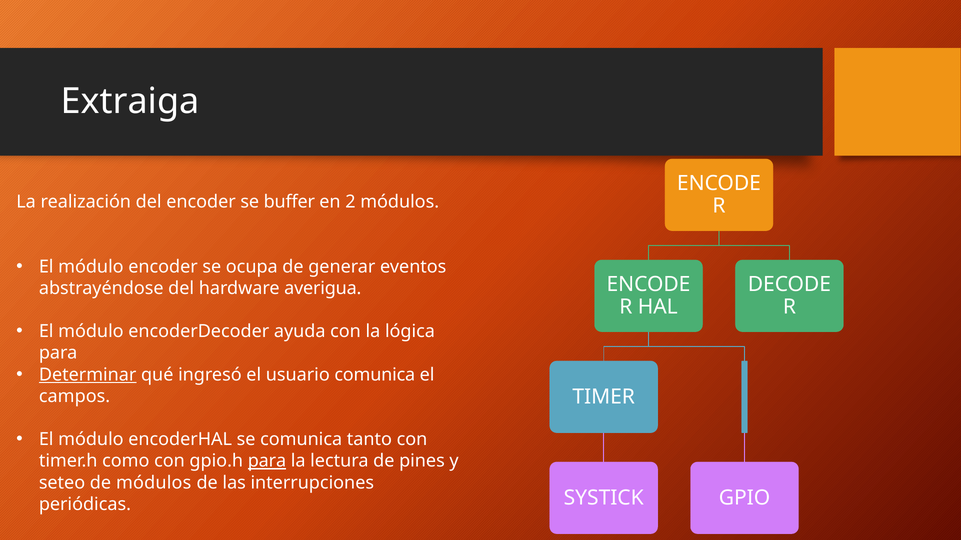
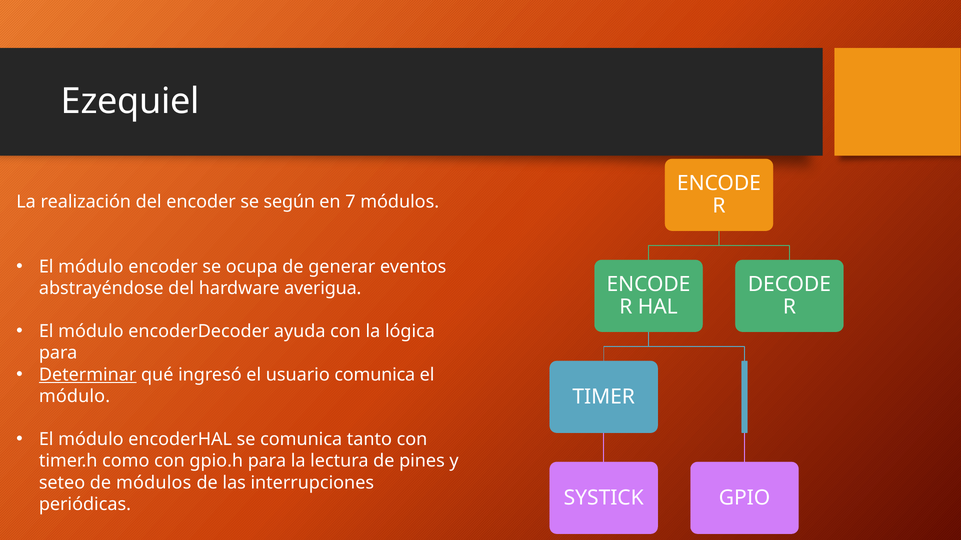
Extraiga: Extraiga -> Ezequiel
buffer: buffer -> según
2: 2 -> 7
campos at (75, 397): campos -> módulo
para at (267, 461) underline: present -> none
